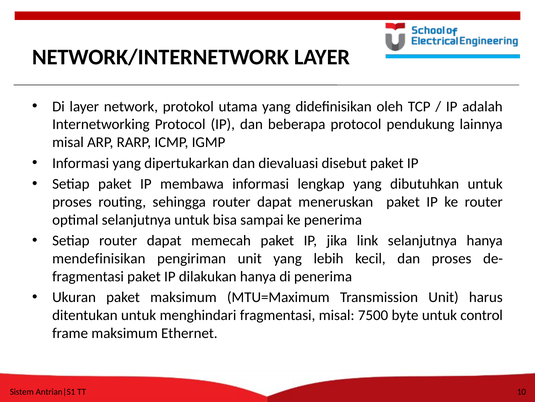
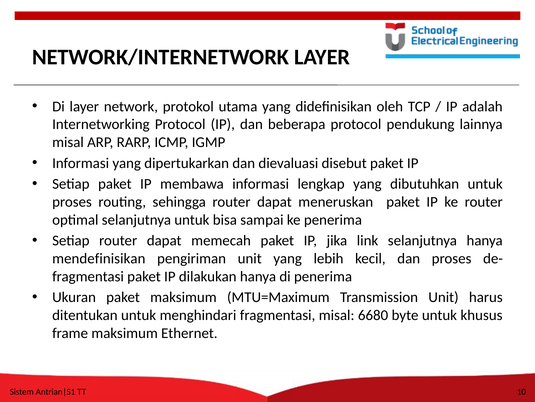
7500: 7500 -> 6680
control: control -> khusus
